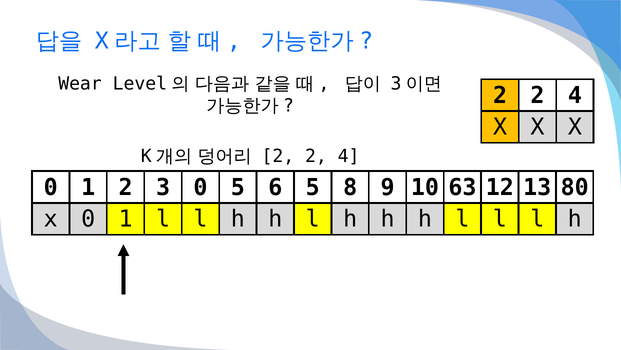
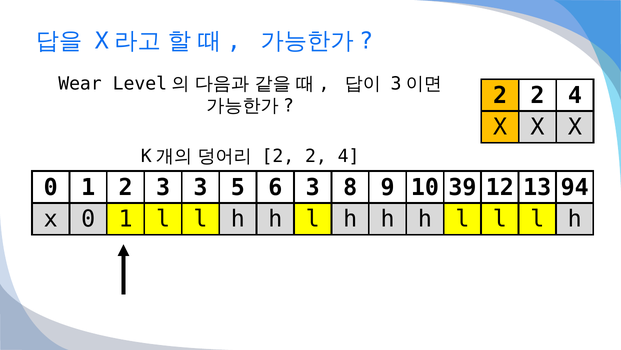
3 0: 0 -> 3
6 5: 5 -> 3
63: 63 -> 39
80: 80 -> 94
